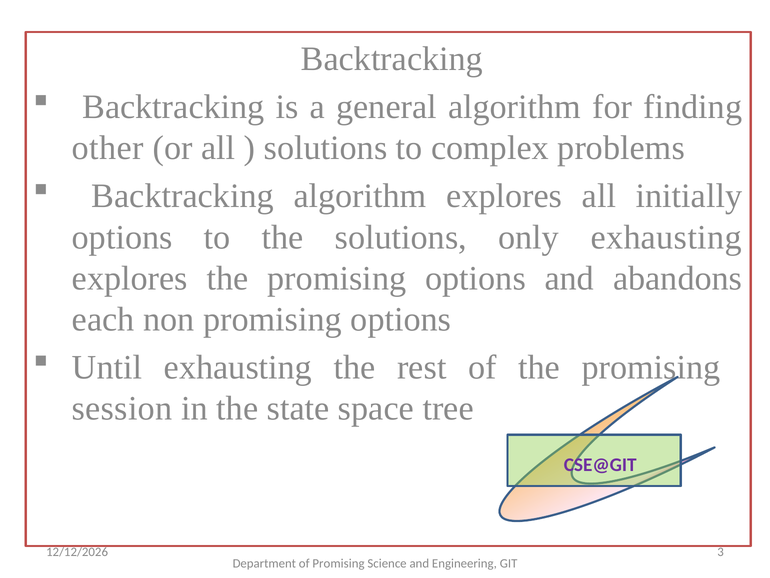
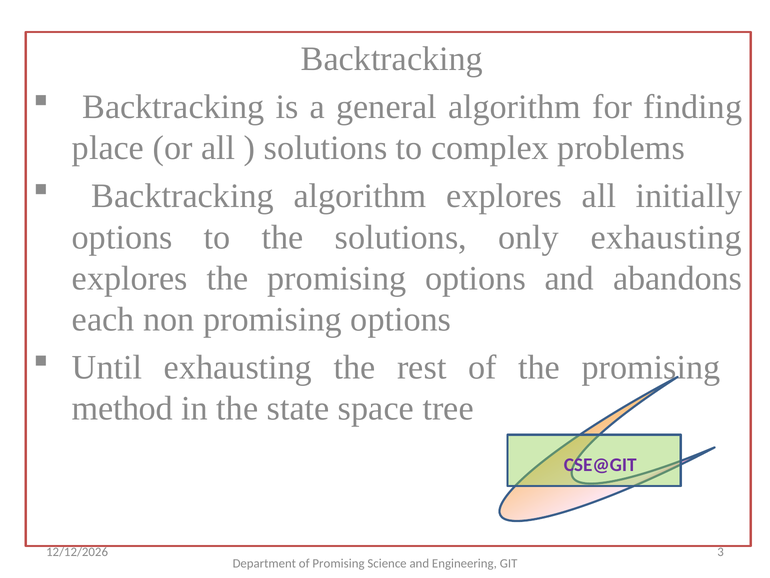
other: other -> place
session: session -> method
